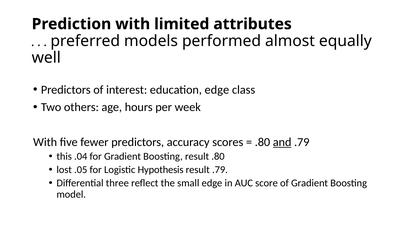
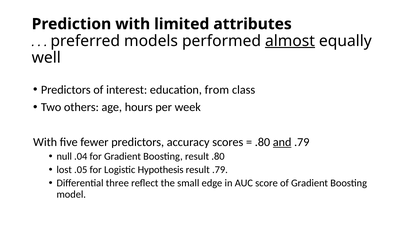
almost underline: none -> present
education edge: edge -> from
this: this -> null
